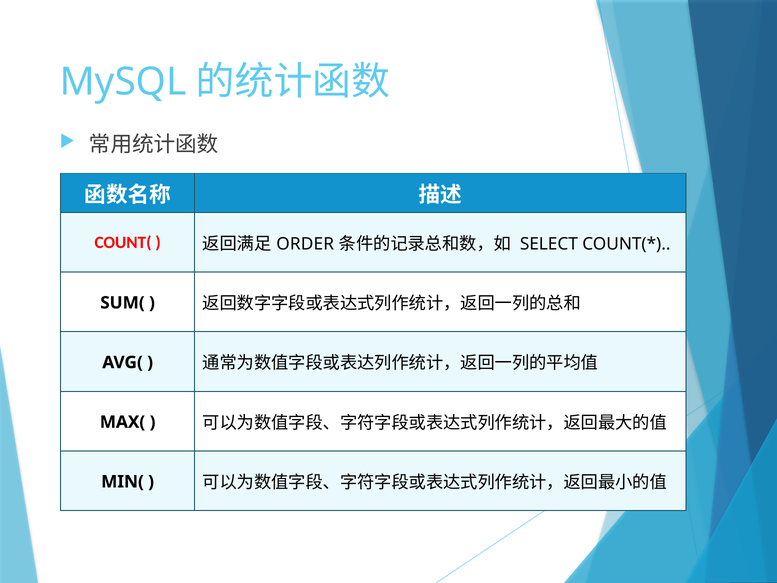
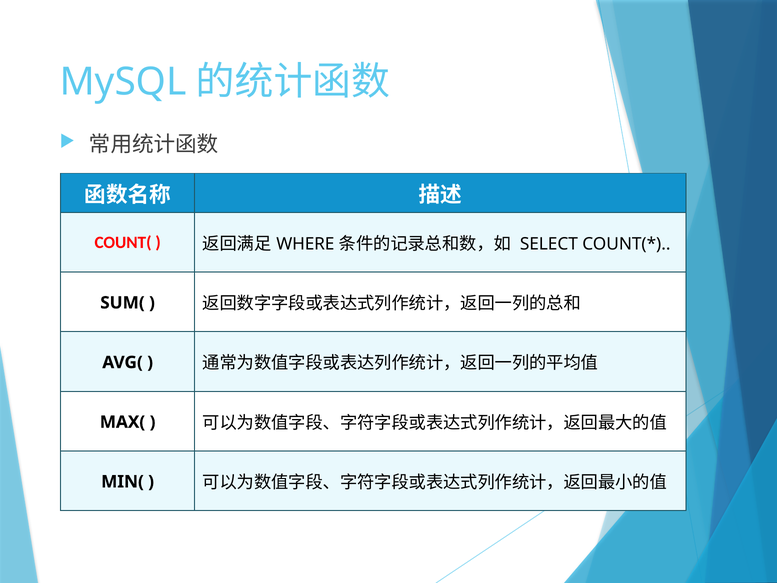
ORDER: ORDER -> WHERE
